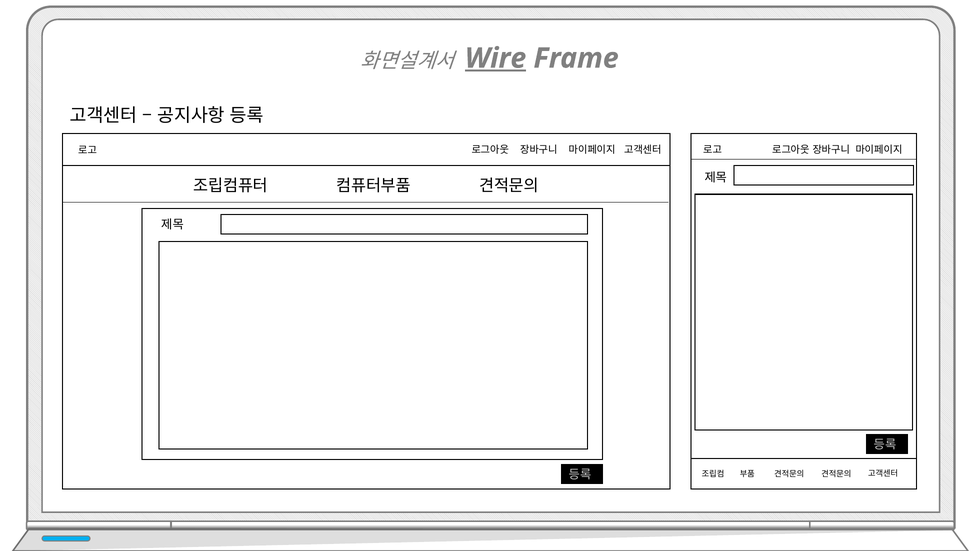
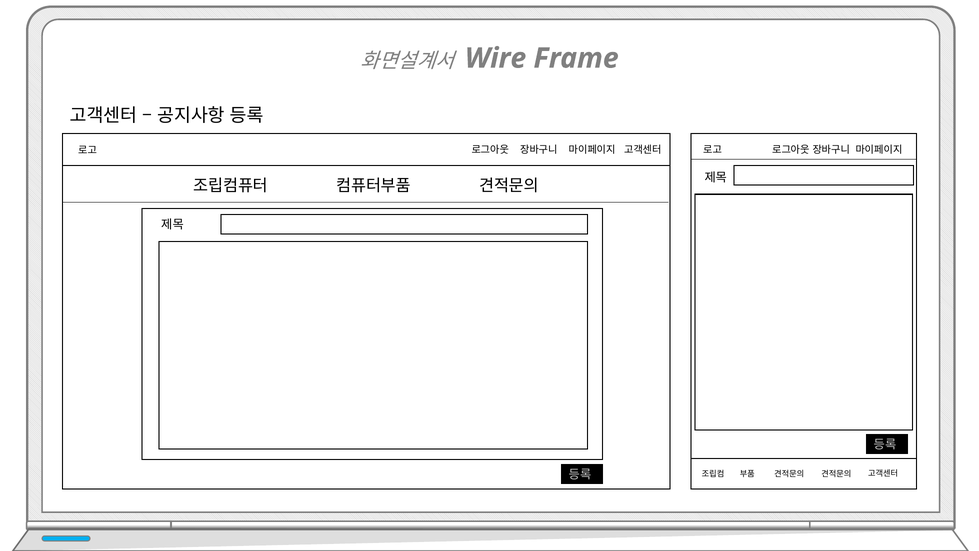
Wire underline: present -> none
